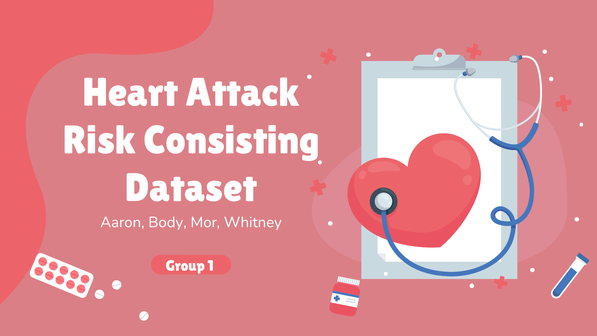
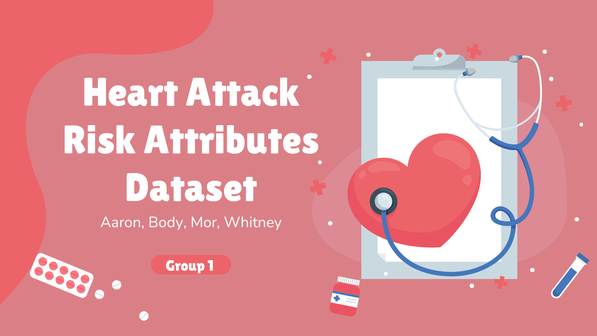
Consisting: Consisting -> Attributes
